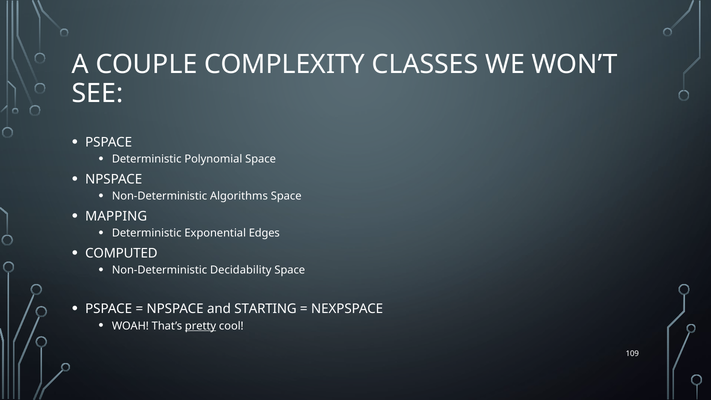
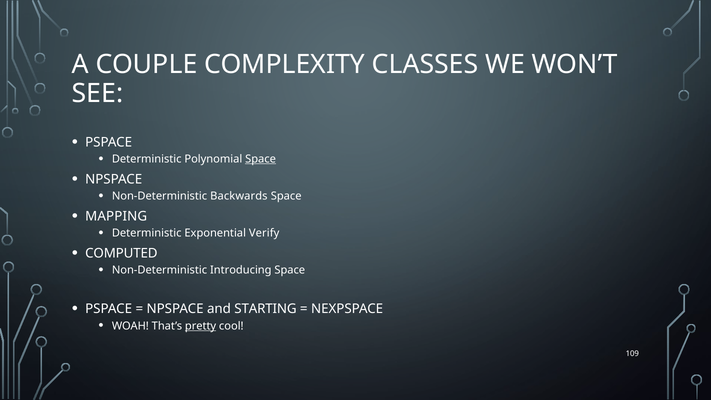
Space at (261, 159) underline: none -> present
Algorithms: Algorithms -> Backwards
Edges: Edges -> Verify
Decidability: Decidability -> Introducing
